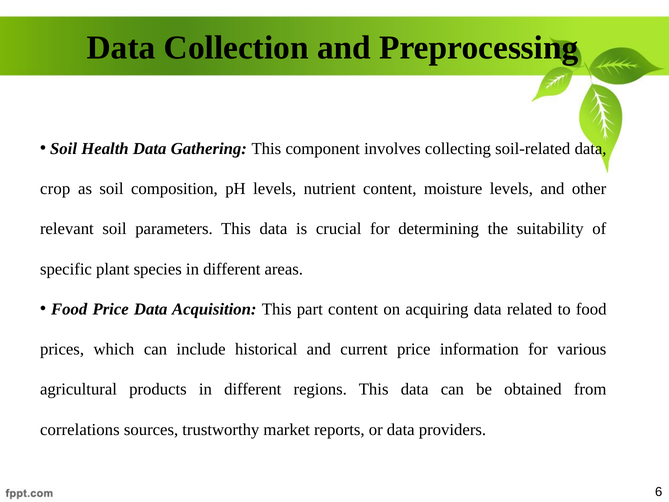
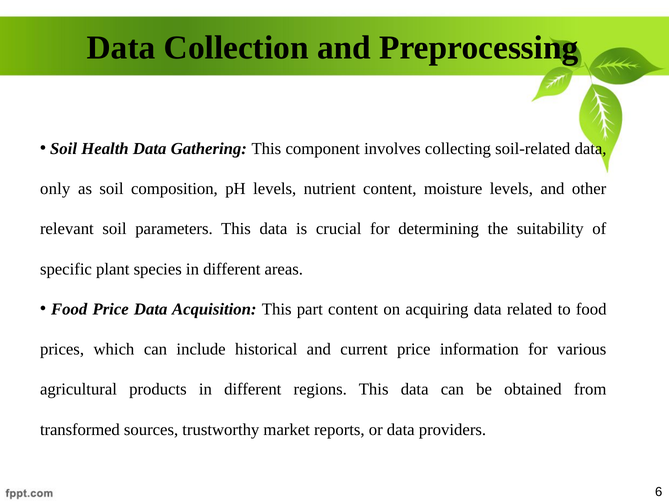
crop: crop -> only
correlations: correlations -> transformed
